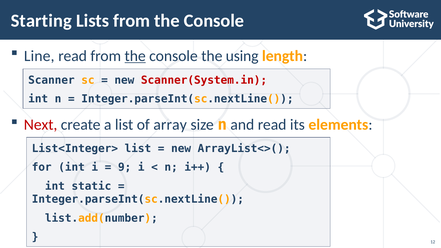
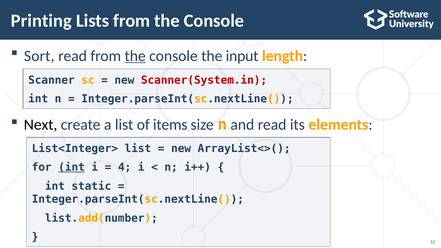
Starting: Starting -> Printing
Line: Line -> Sort
using: using -> input
Next colour: red -> black
array: array -> items
int at (72, 167) underline: none -> present
9: 9 -> 4
